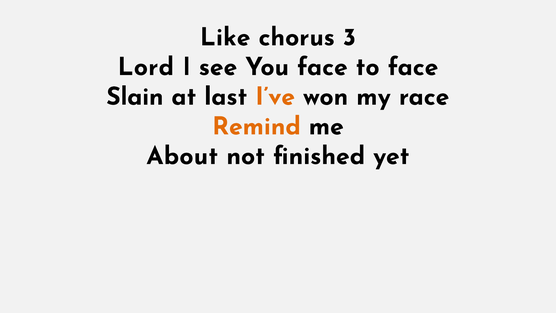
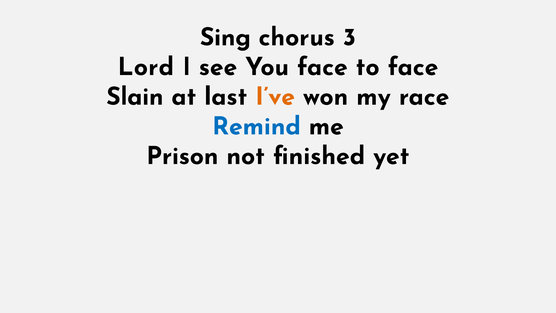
Like: Like -> Sing
Remind colour: orange -> blue
About: About -> Prison
